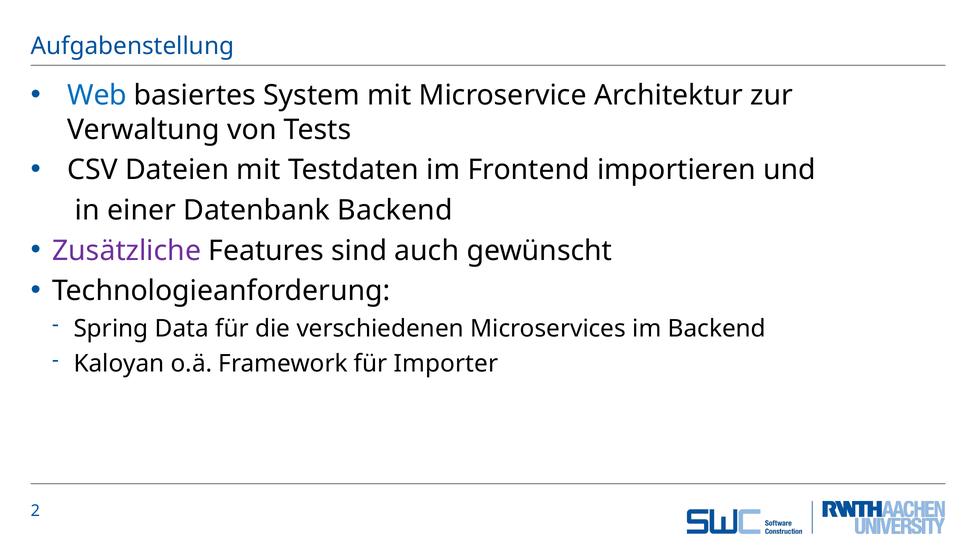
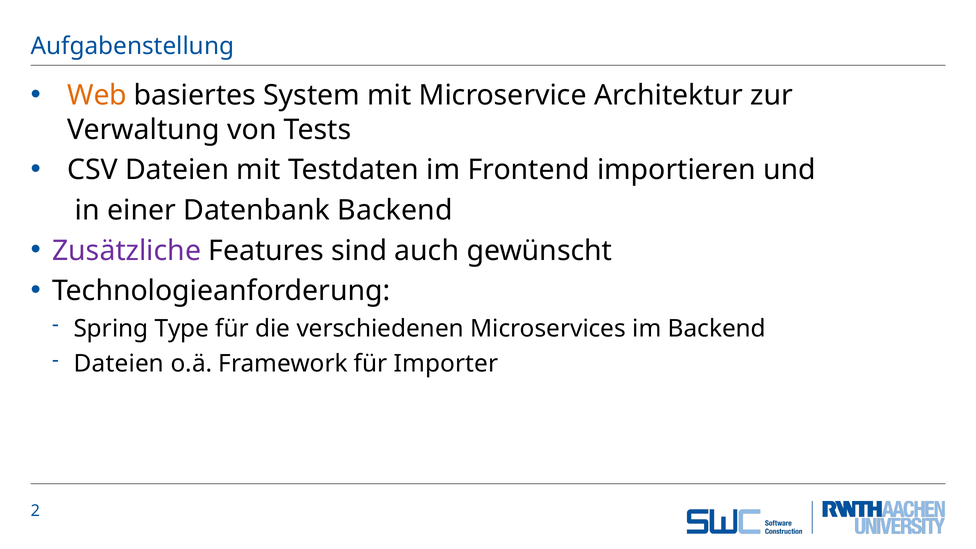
Web colour: blue -> orange
Data: Data -> Type
Kaloyan at (119, 364): Kaloyan -> Dateien
